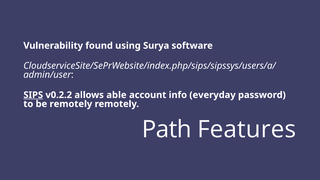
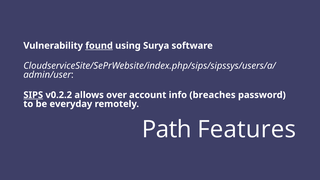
found underline: none -> present
able: able -> over
everyday: everyday -> breaches
be remotely: remotely -> everyday
